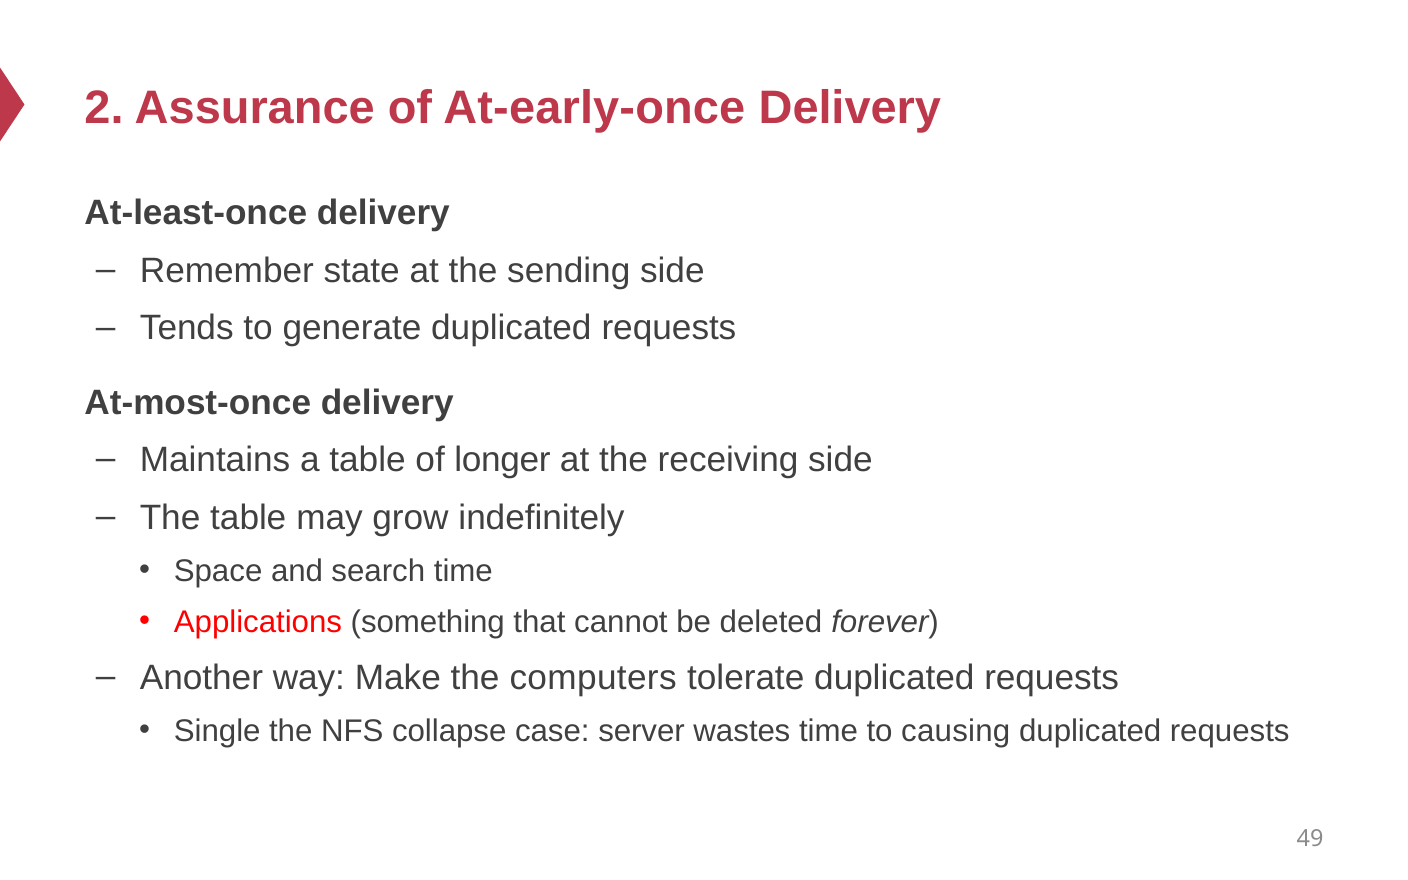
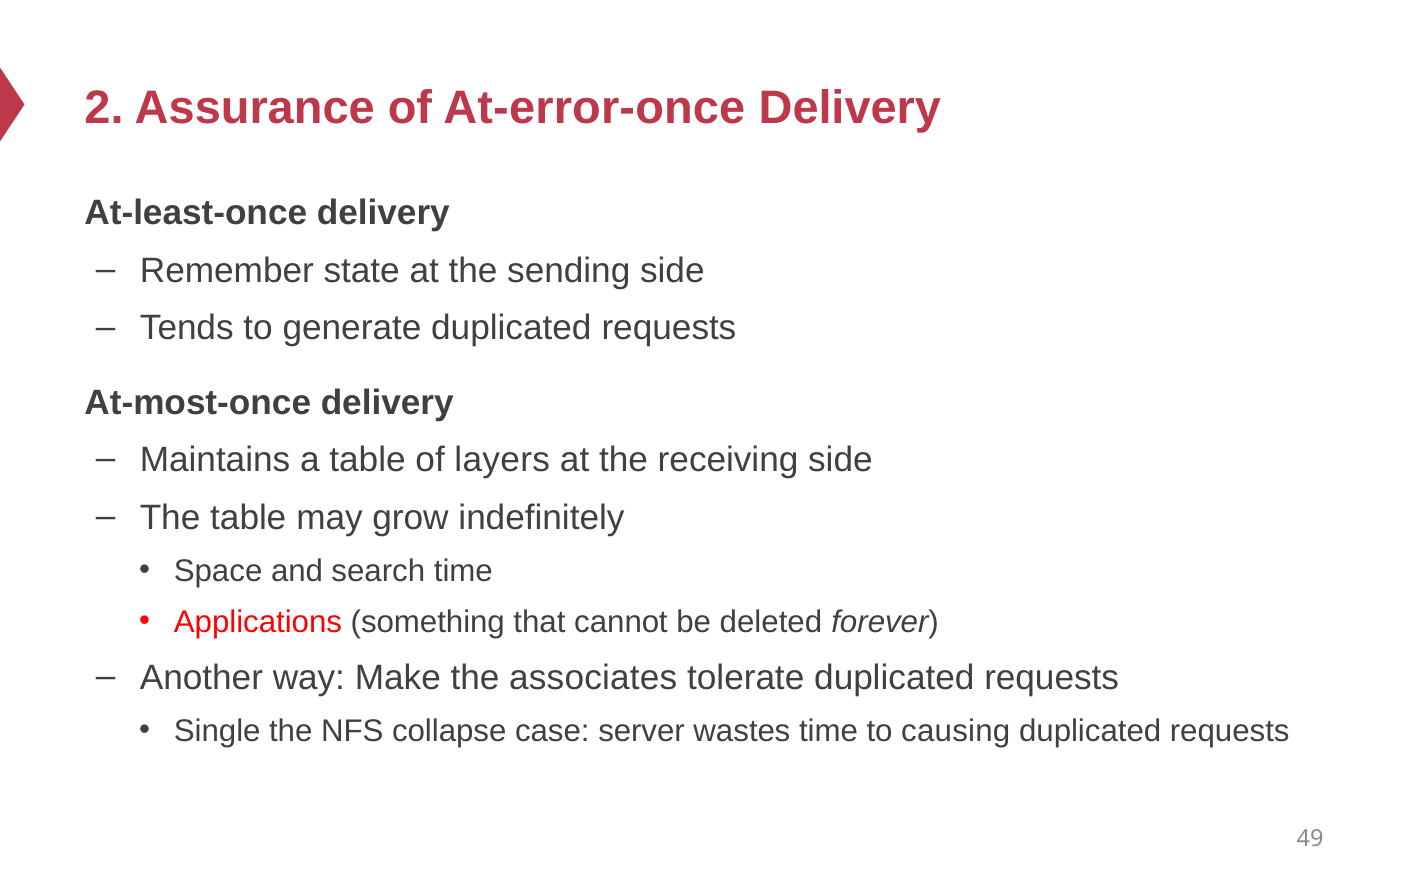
At-early-once: At-early-once -> At-error-once
longer: longer -> layers
computers: computers -> associates
